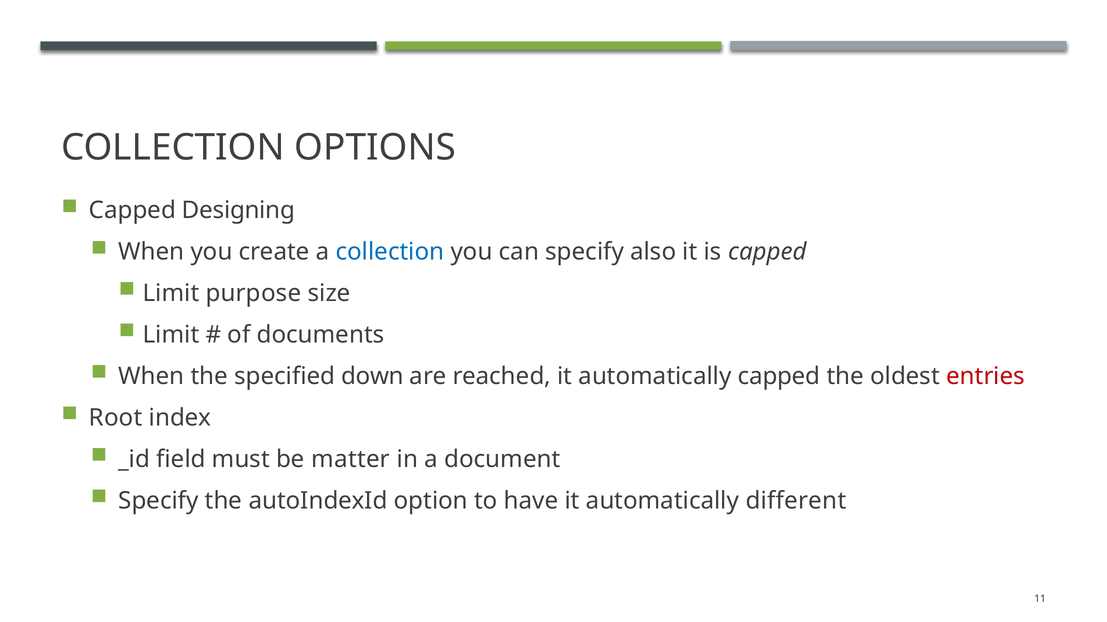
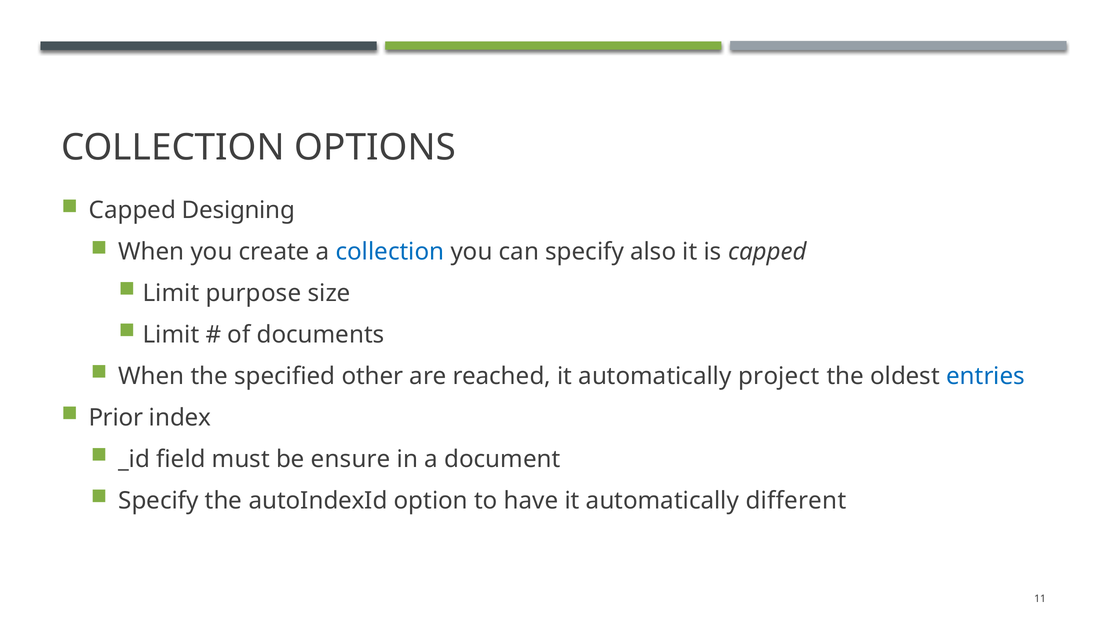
down: down -> other
automatically capped: capped -> project
entries colour: red -> blue
Root: Root -> Prior
matter: matter -> ensure
